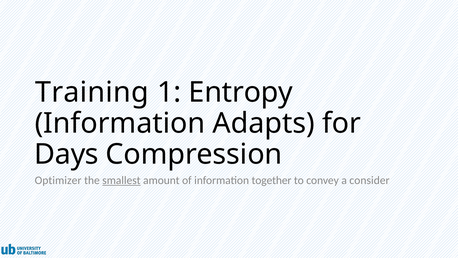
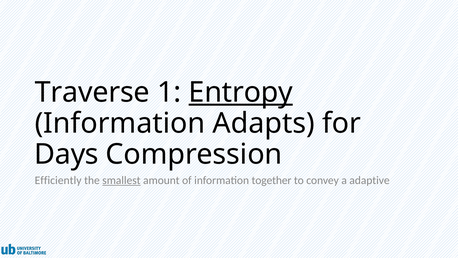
Training: Training -> Traverse
Entropy underline: none -> present
Optimizer: Optimizer -> Efficiently
consider: consider -> adaptive
